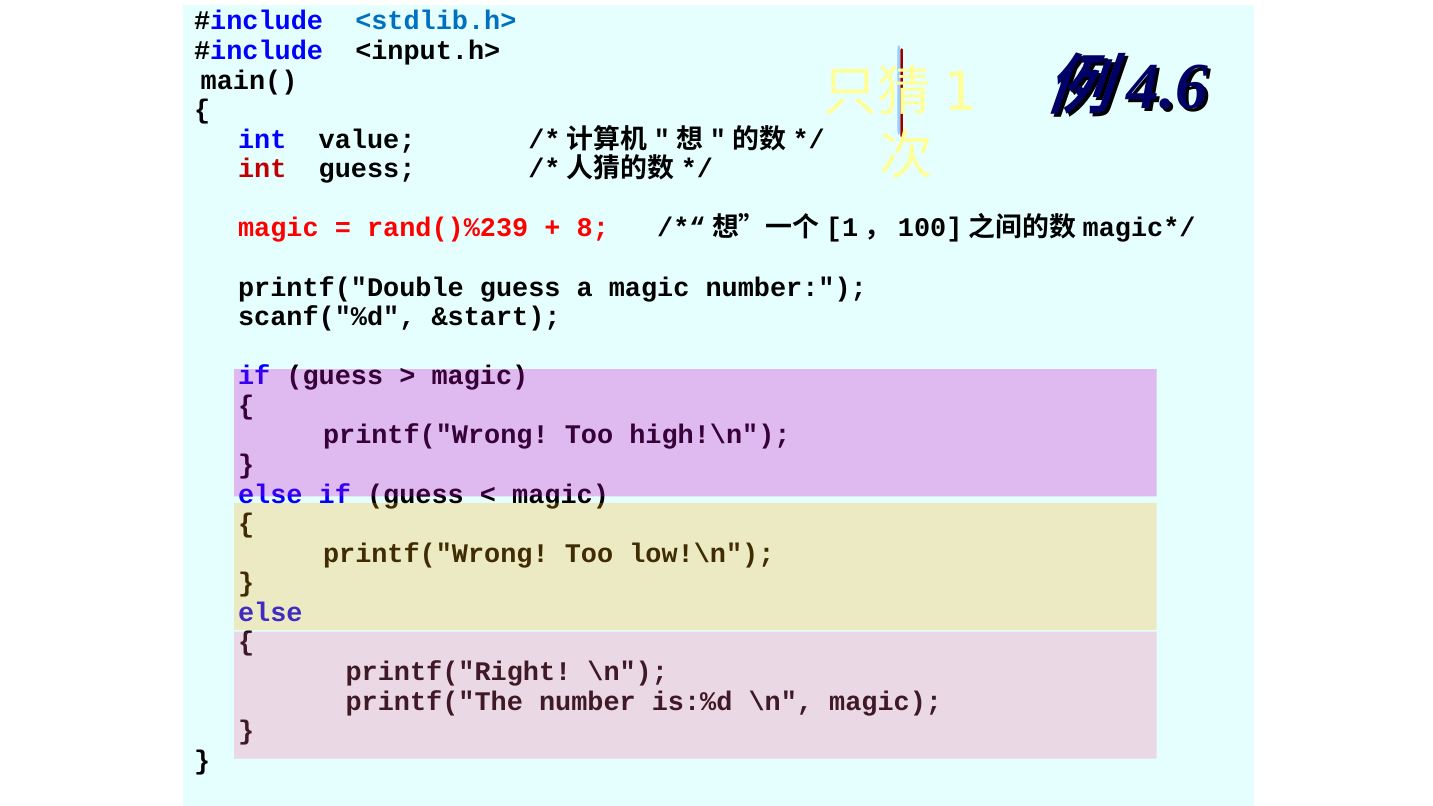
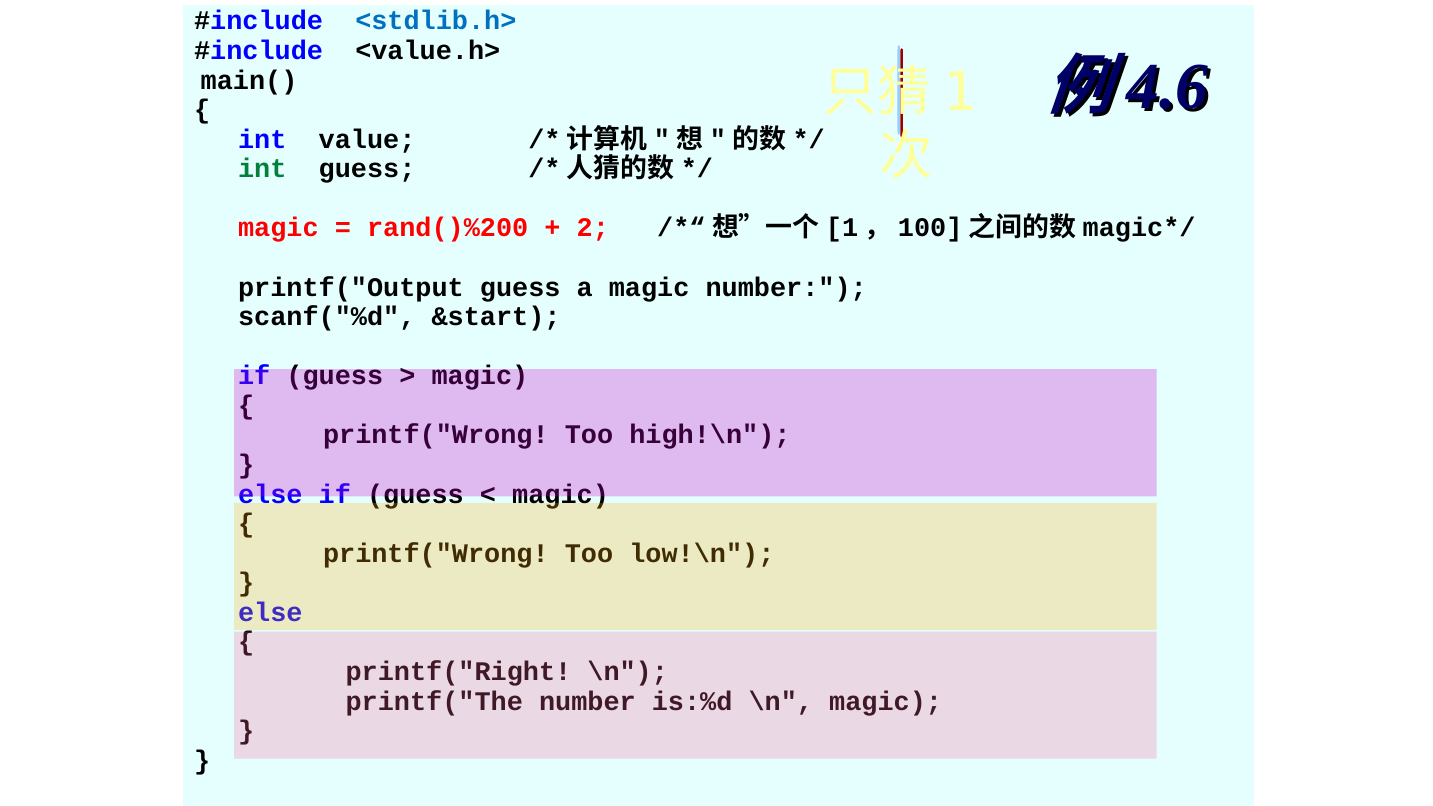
<input.h>: <input.h> -> <value.h>
int at (262, 169) colour: red -> green
rand()%239: rand()%239 -> rand()%200
8: 8 -> 2
printf("Double: printf("Double -> printf("Output
